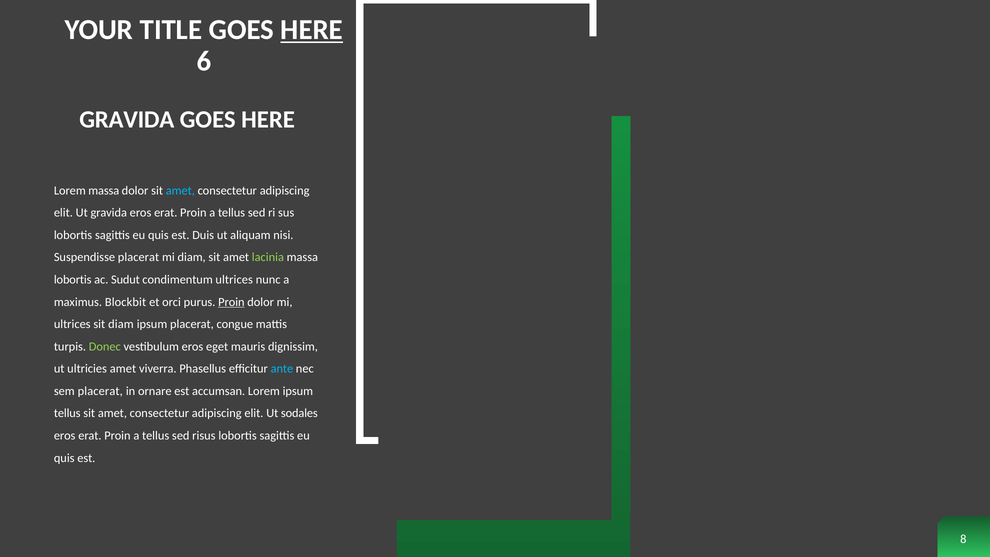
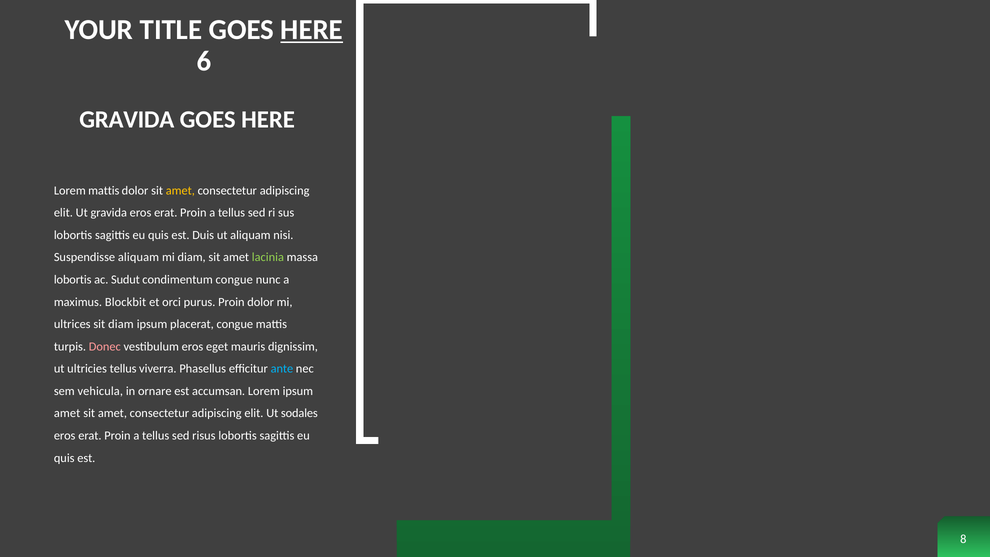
Lorem massa: massa -> mattis
amet at (180, 191) colour: light blue -> yellow
Suspendisse placerat: placerat -> aliquam
condimentum ultrices: ultrices -> congue
Proin at (231, 302) underline: present -> none
Donec colour: light green -> pink
ultricies amet: amet -> tellus
sem placerat: placerat -> vehicula
tellus at (67, 413): tellus -> amet
